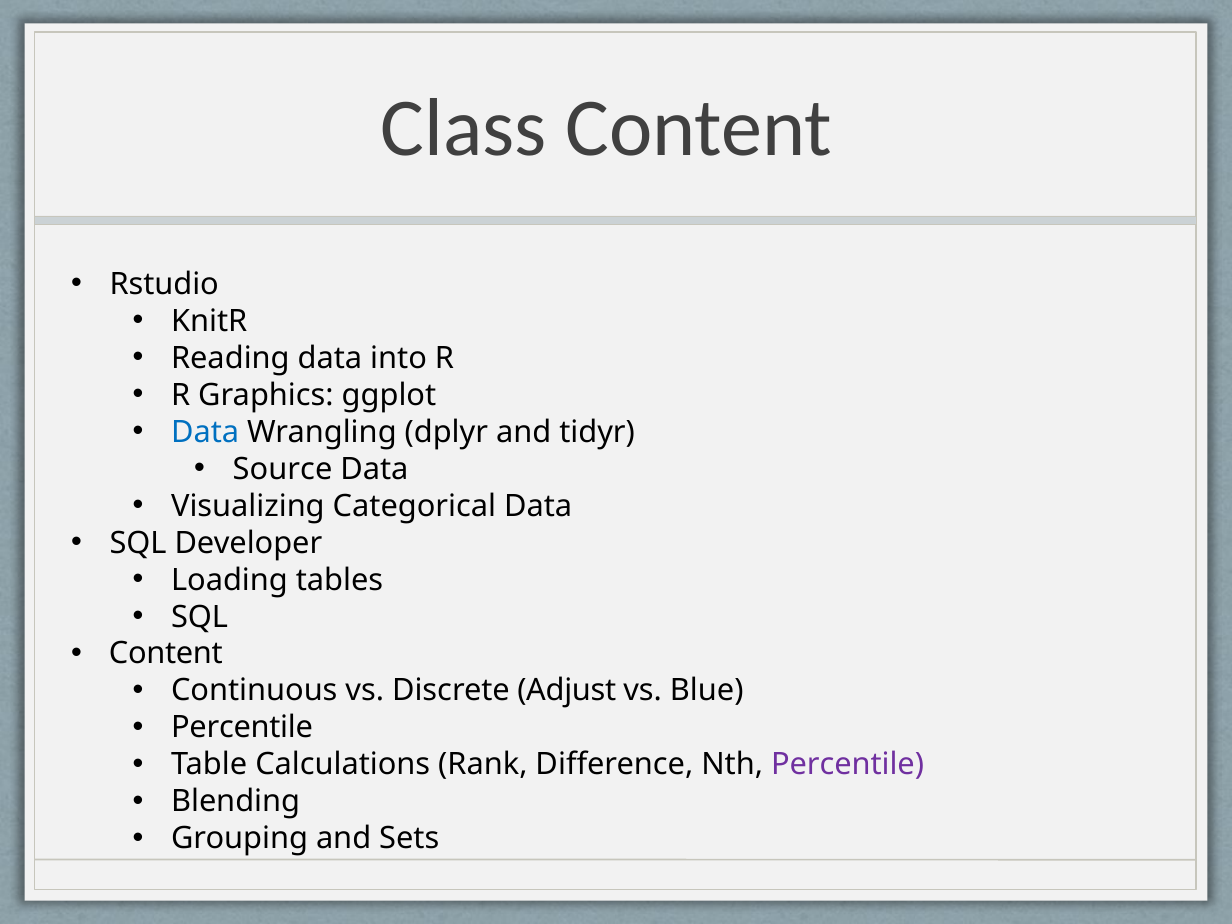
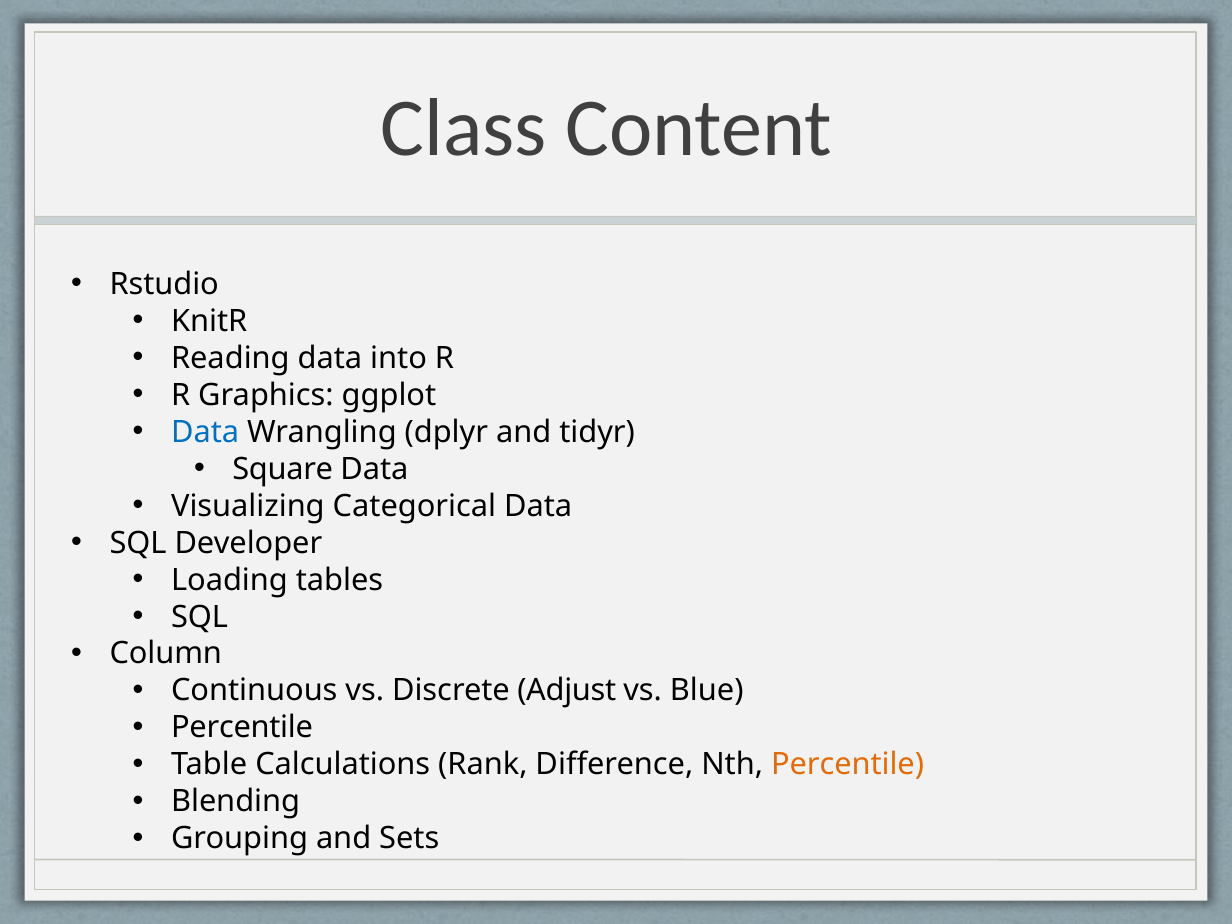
Source: Source -> Square
Content at (166, 654): Content -> Column
Percentile at (848, 765) colour: purple -> orange
